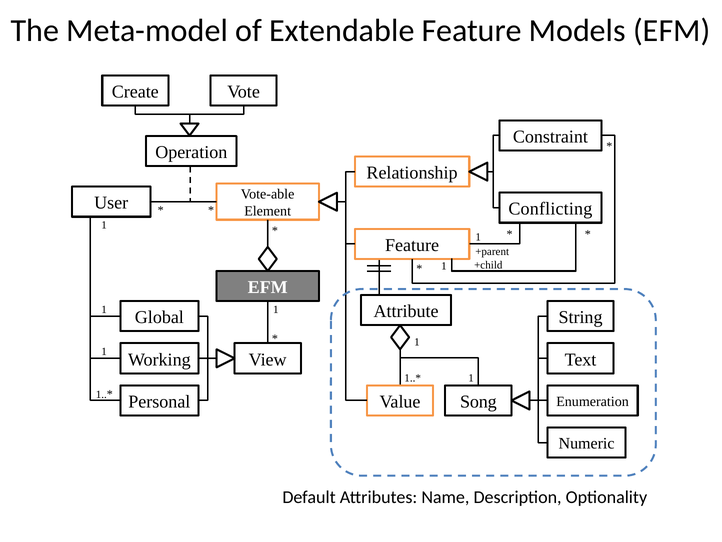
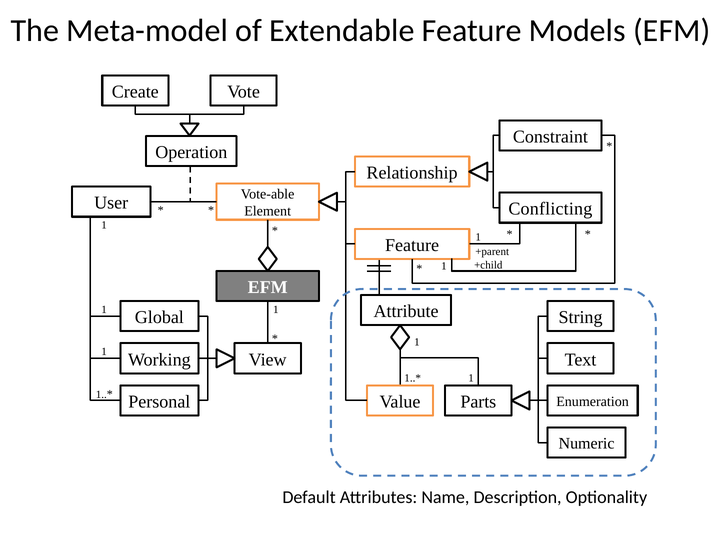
Song: Song -> Parts
